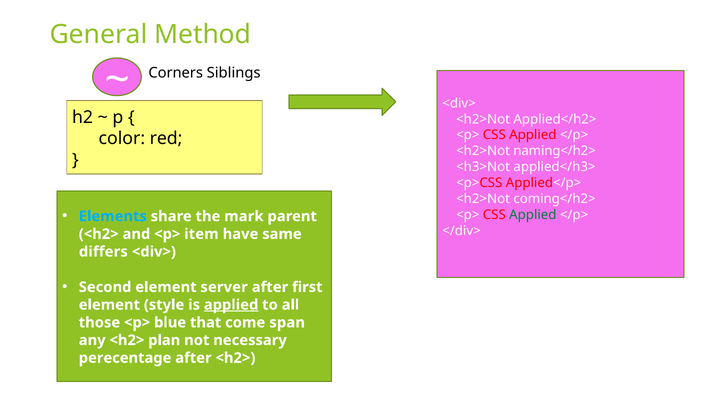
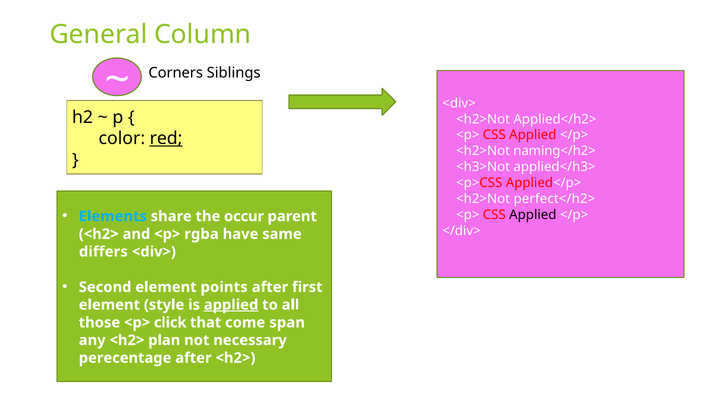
Method: Method -> Column
red underline: none -> present
coming</h2>: coming</h2> -> perfect</h2>
mark: mark -> occur
Applied at (533, 215) colour: green -> black
item: item -> rgba
server: server -> points
blue: blue -> click
